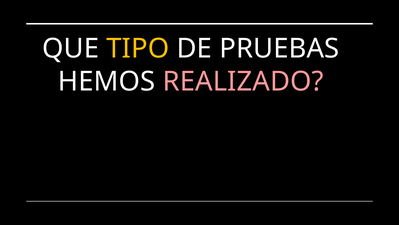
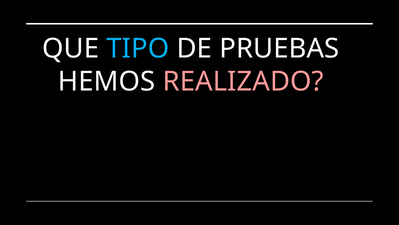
TIPO colour: yellow -> light blue
